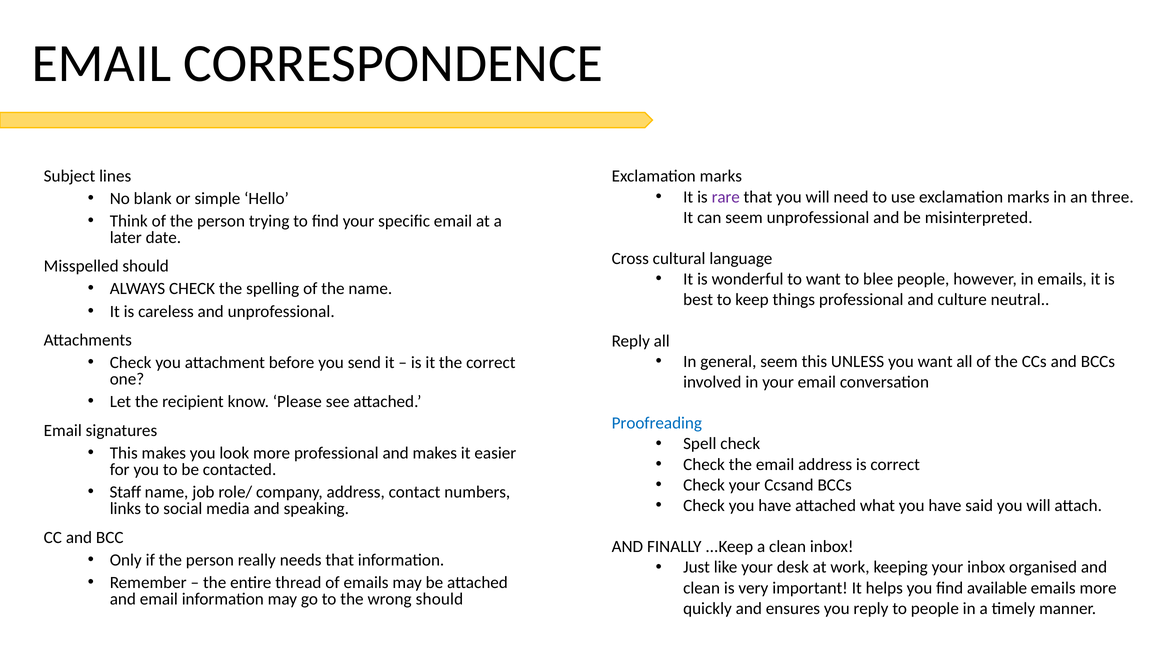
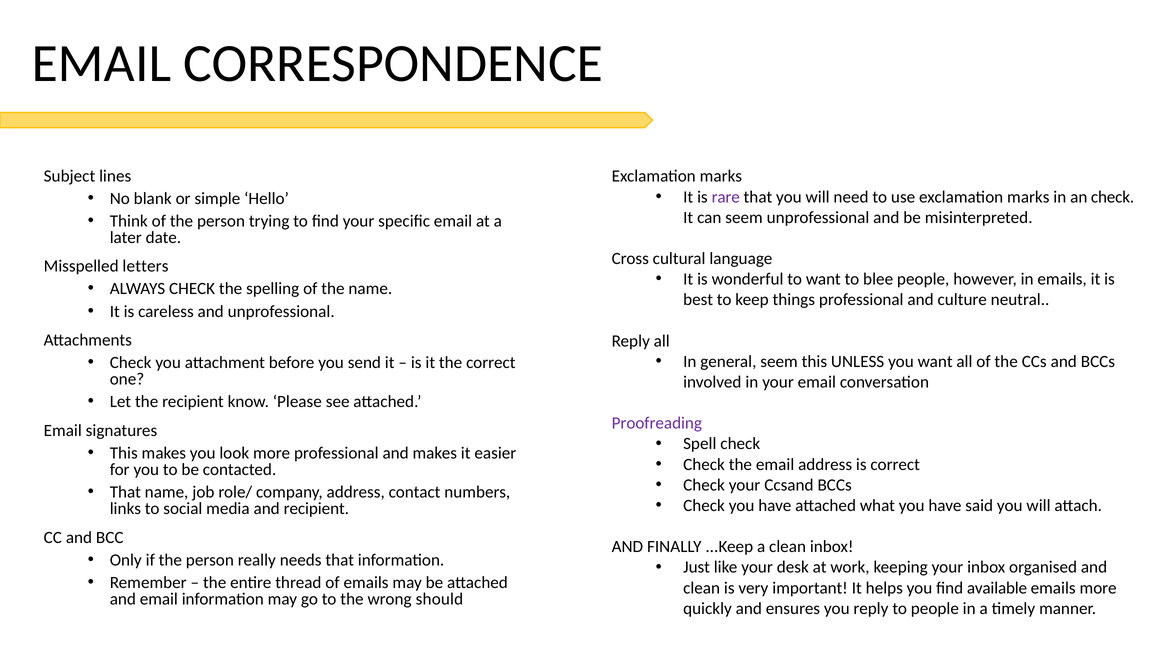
an three: three -> check
Misspelled should: should -> letters
Proofreading colour: blue -> purple
Staff at (125, 492): Staff -> That
and speaking: speaking -> recipient
